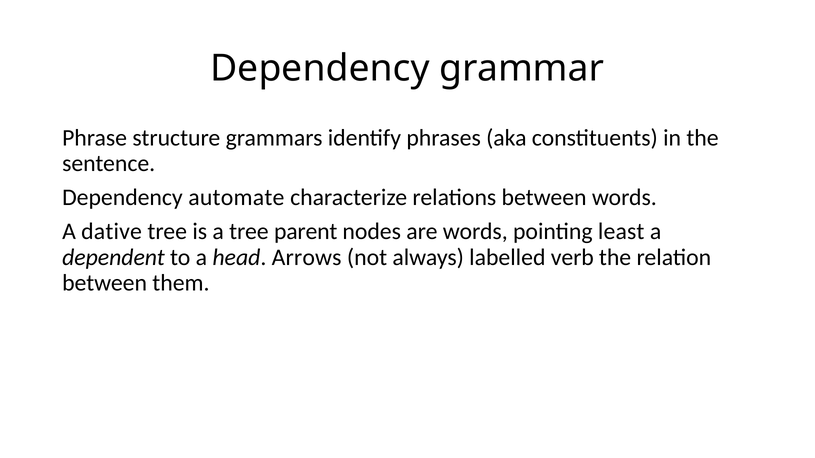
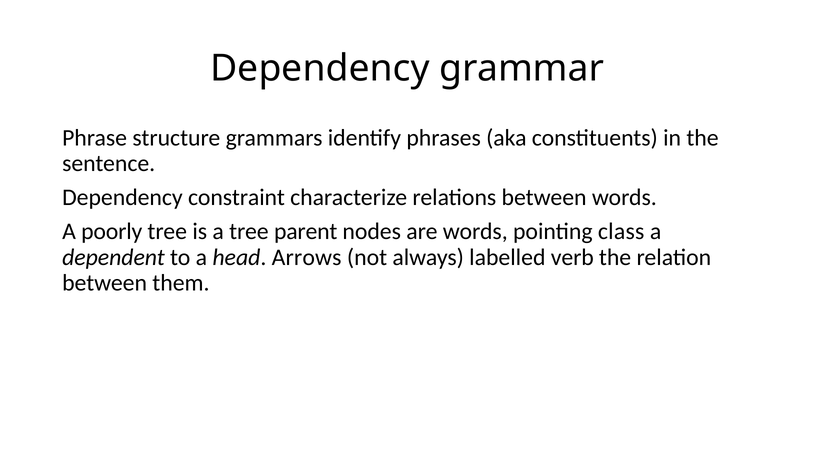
automate: automate -> constraint
dative: dative -> poorly
least: least -> class
